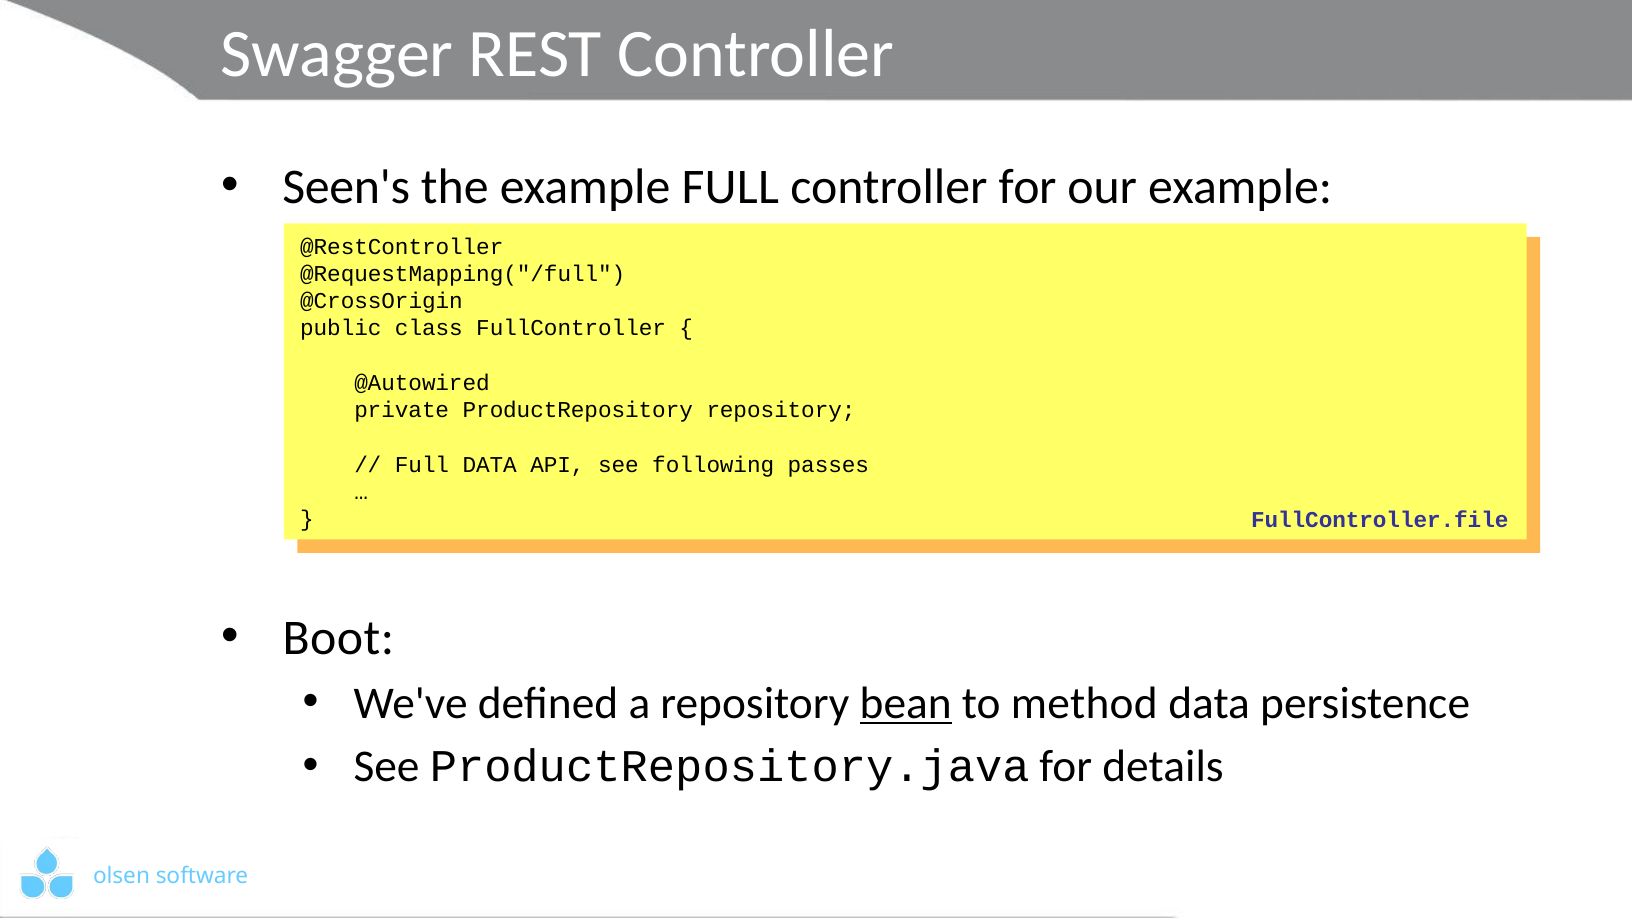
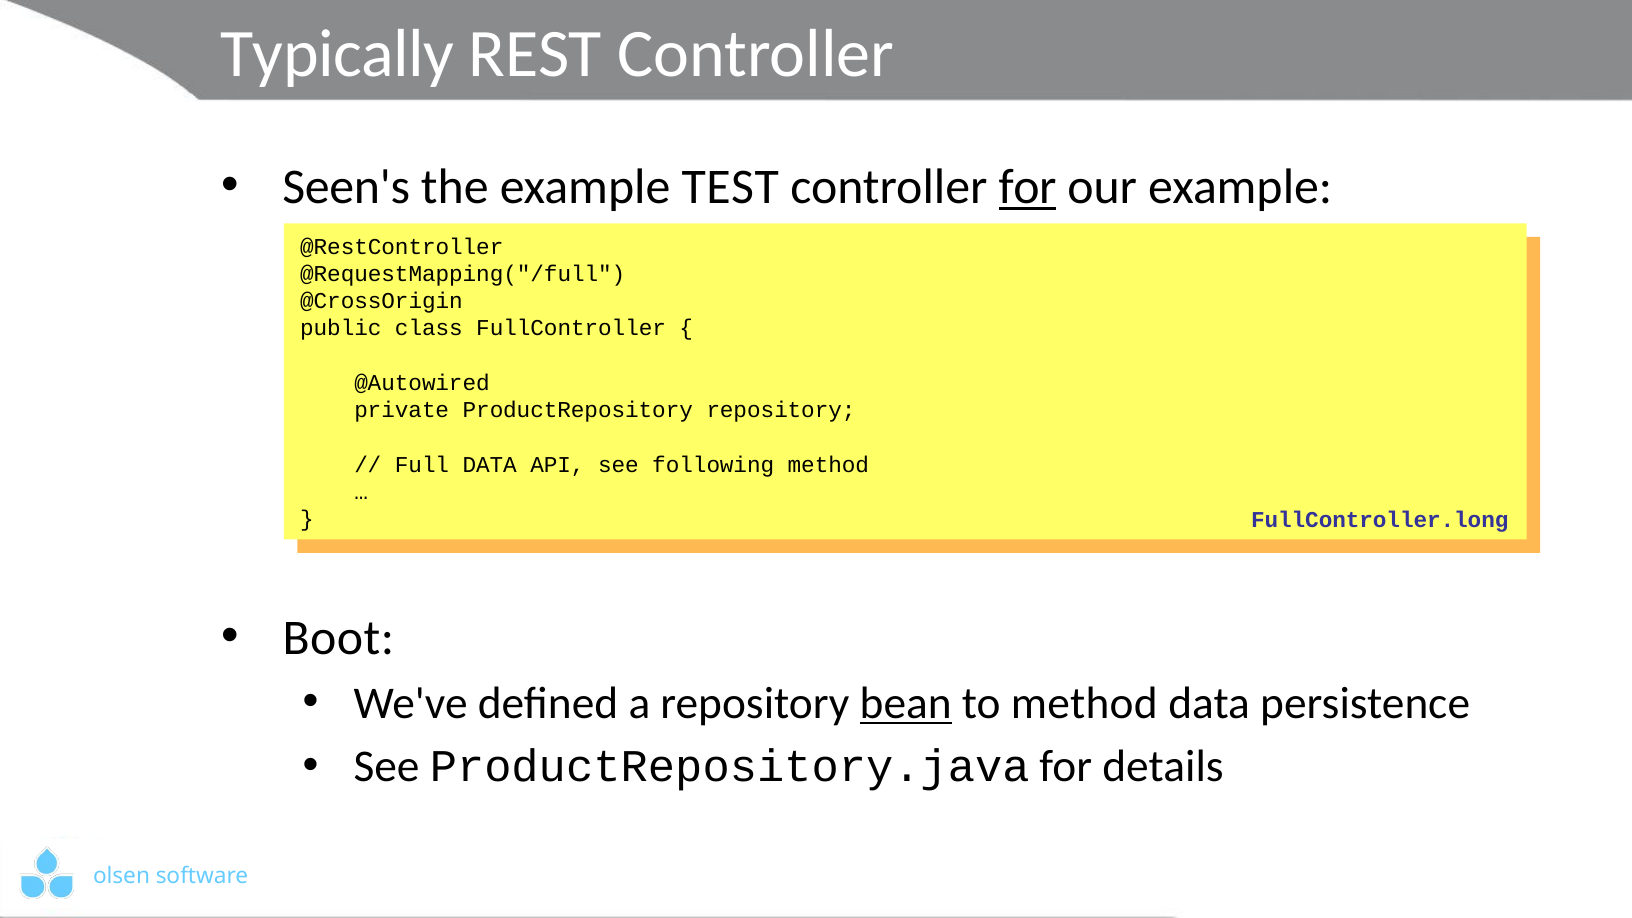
Swagger: Swagger -> Typically
example FULL: FULL -> TEST
for at (1028, 187) underline: none -> present
passes at (828, 465): passes -> method
FullController.file: FullController.file -> FullController.long
